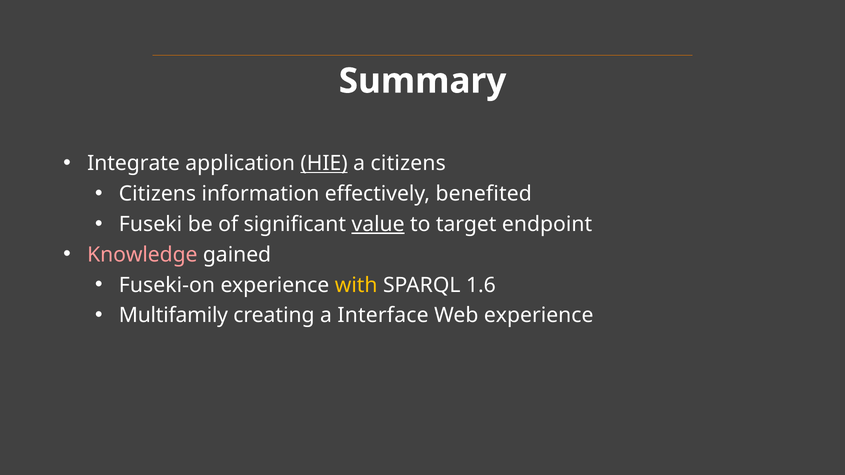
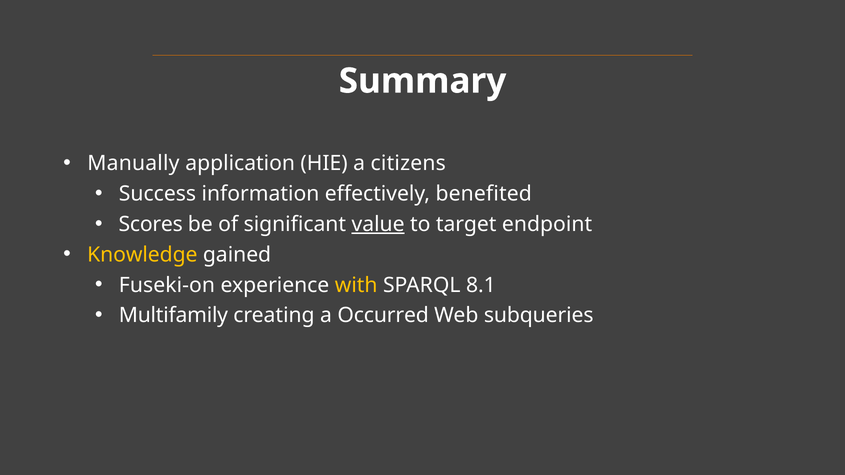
Integrate: Integrate -> Manually
HIE underline: present -> none
Citizens at (157, 194): Citizens -> Success
Fuseki: Fuseki -> Scores
Knowledge colour: pink -> yellow
1.6: 1.6 -> 8.1
Interface: Interface -> Occurred
Web experience: experience -> subqueries
